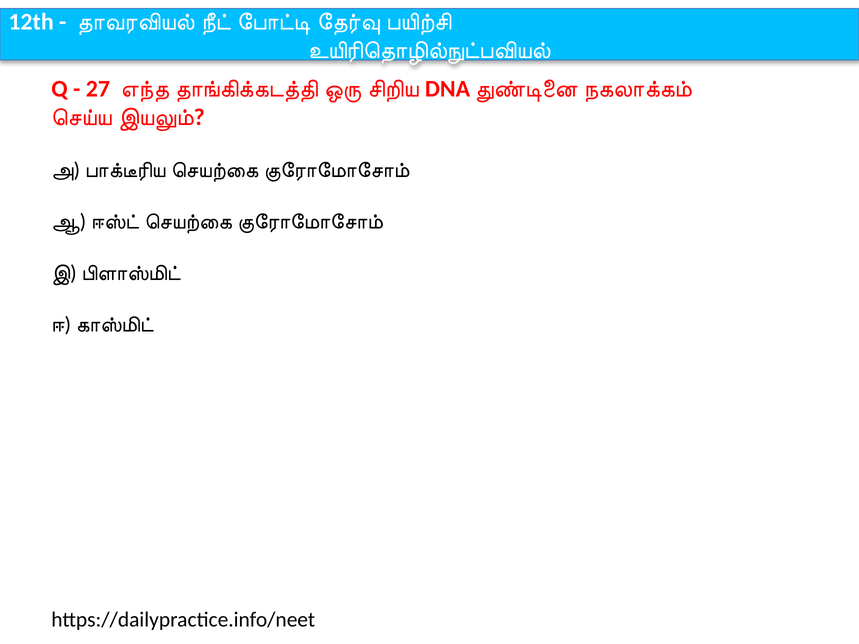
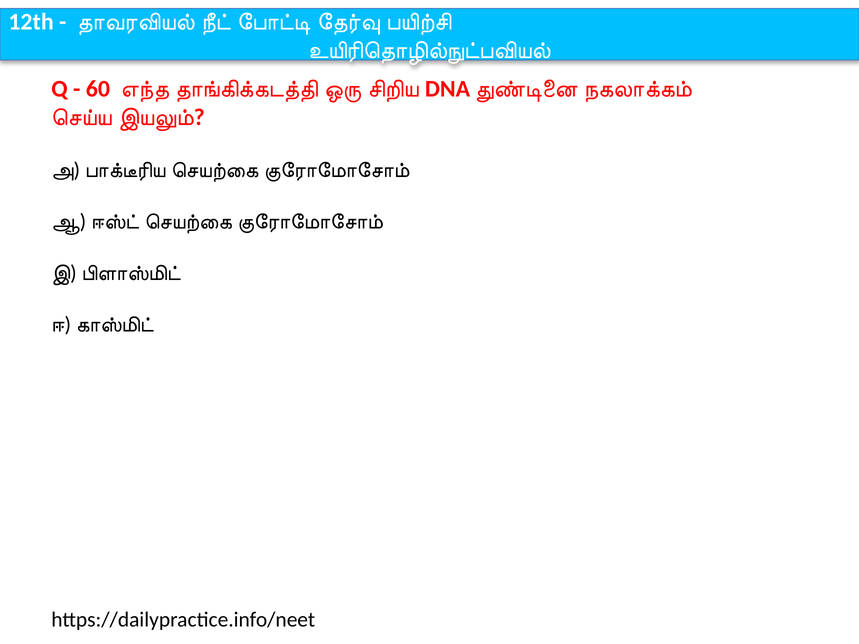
27: 27 -> 60
